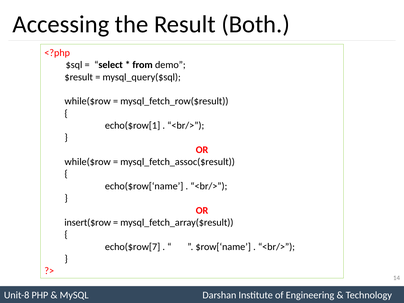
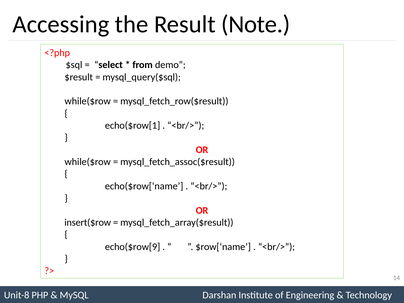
Both: Both -> Note
echo($row[7: echo($row[7 -> echo($row[9
